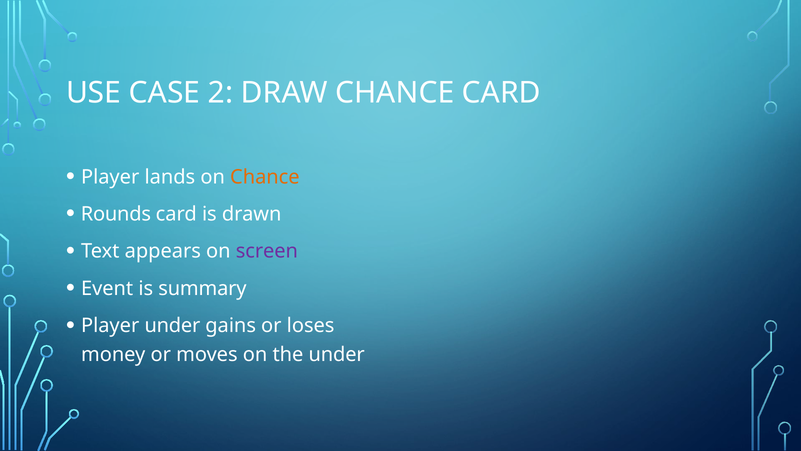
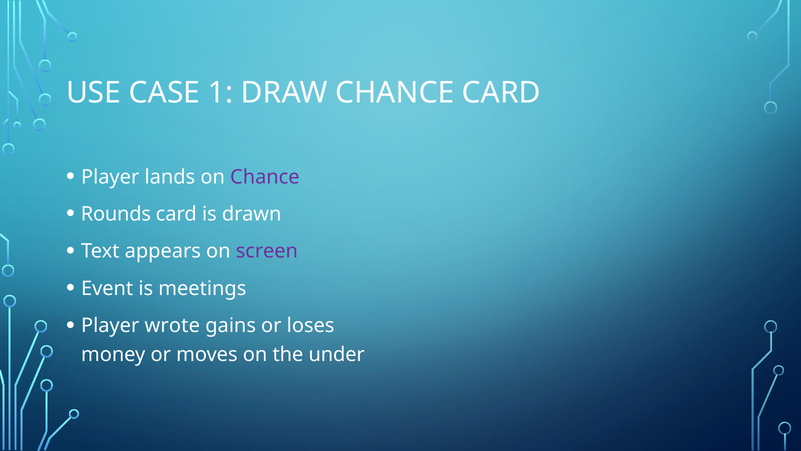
2: 2 -> 1
Chance at (265, 177) colour: orange -> purple
summary: summary -> meetings
Player under: under -> wrote
